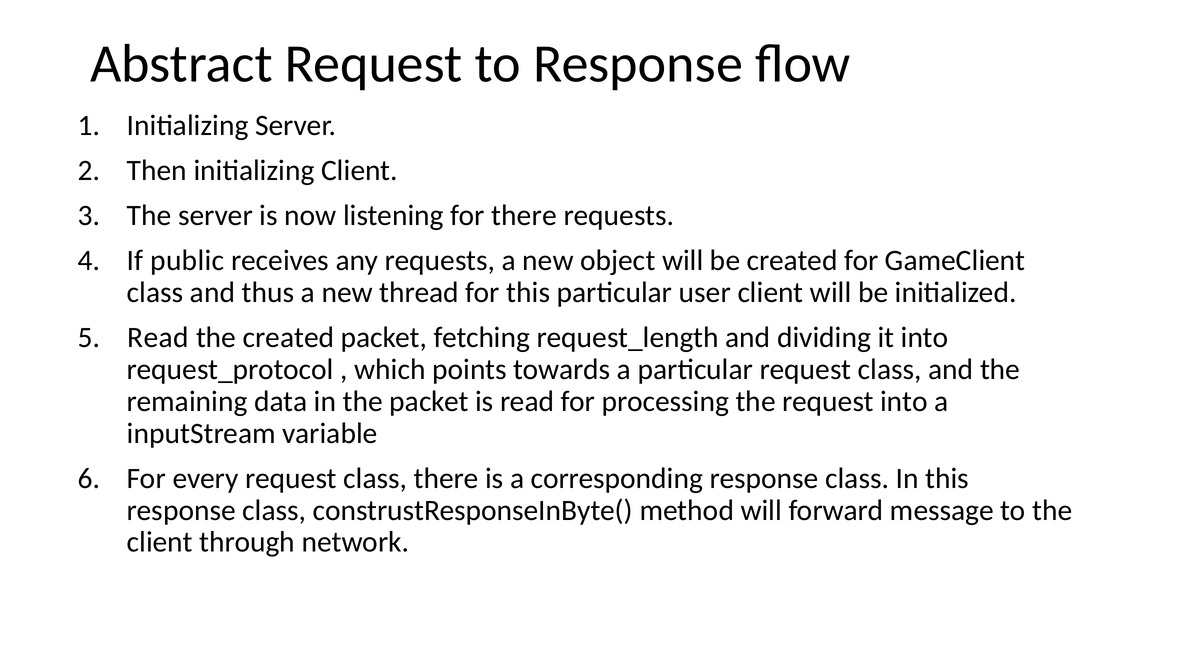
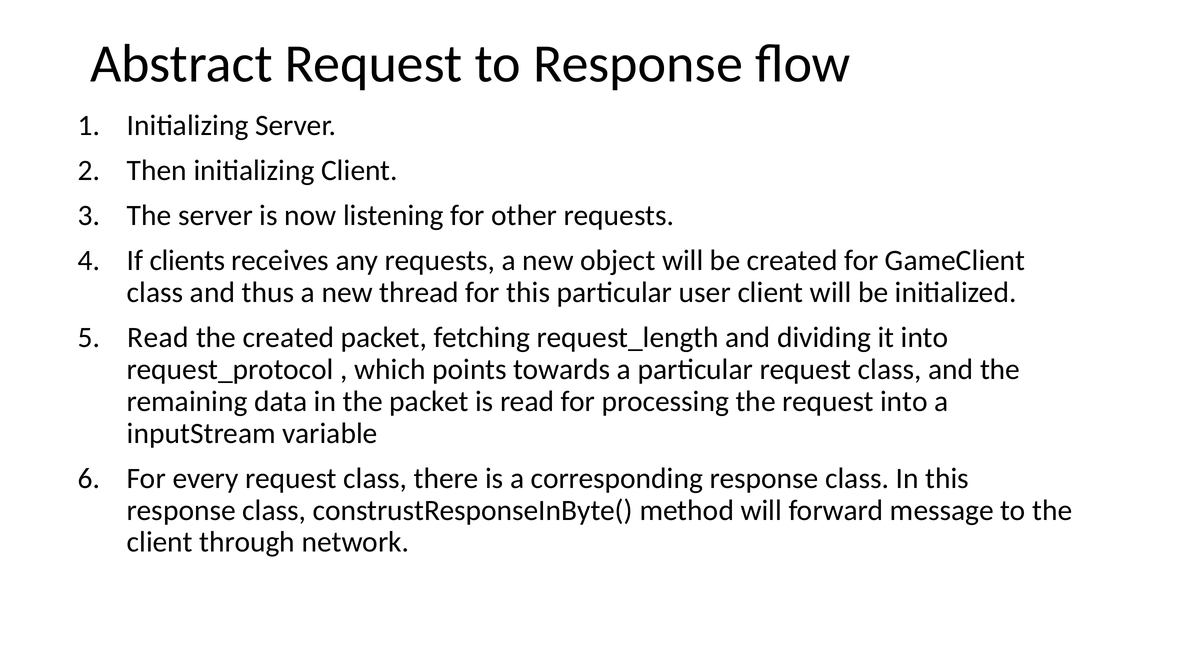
for there: there -> other
public: public -> clients
